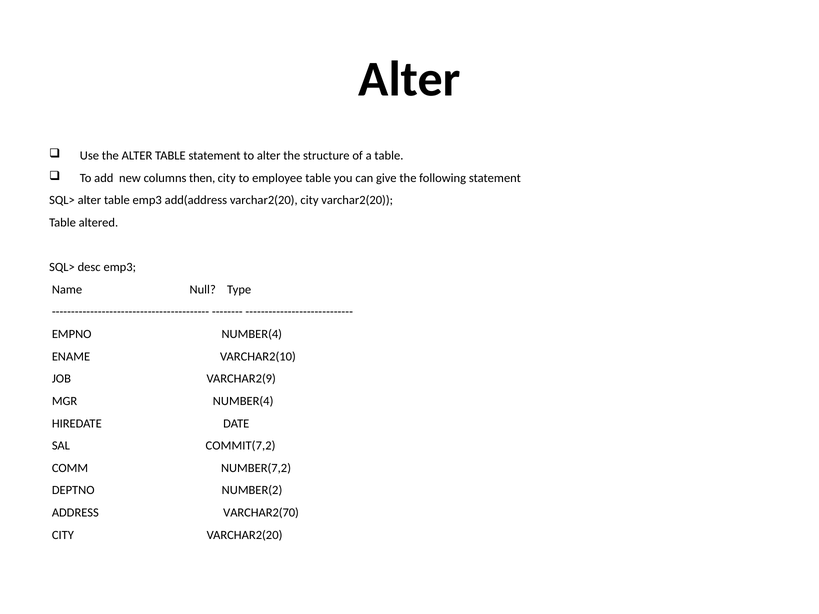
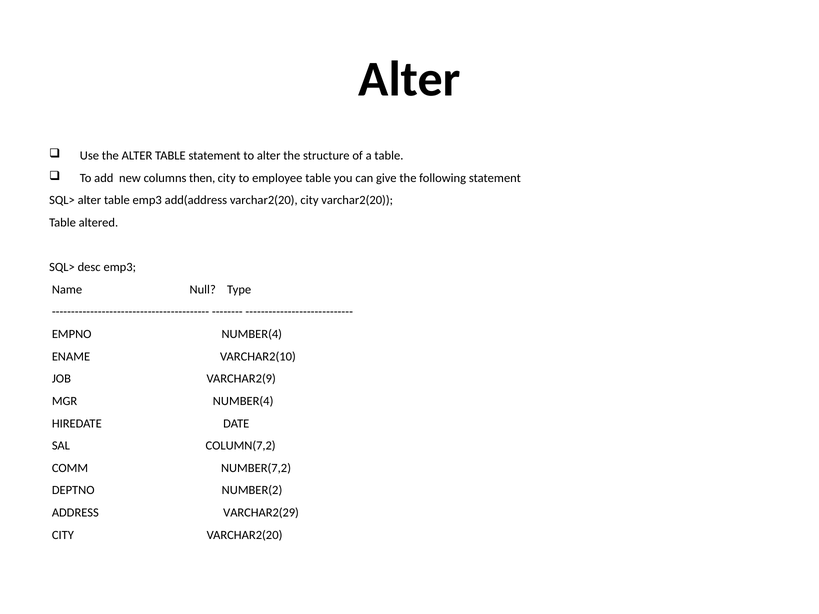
COMMIT(7,2: COMMIT(7,2 -> COLUMN(7,2
VARCHAR2(70: VARCHAR2(70 -> VARCHAR2(29
